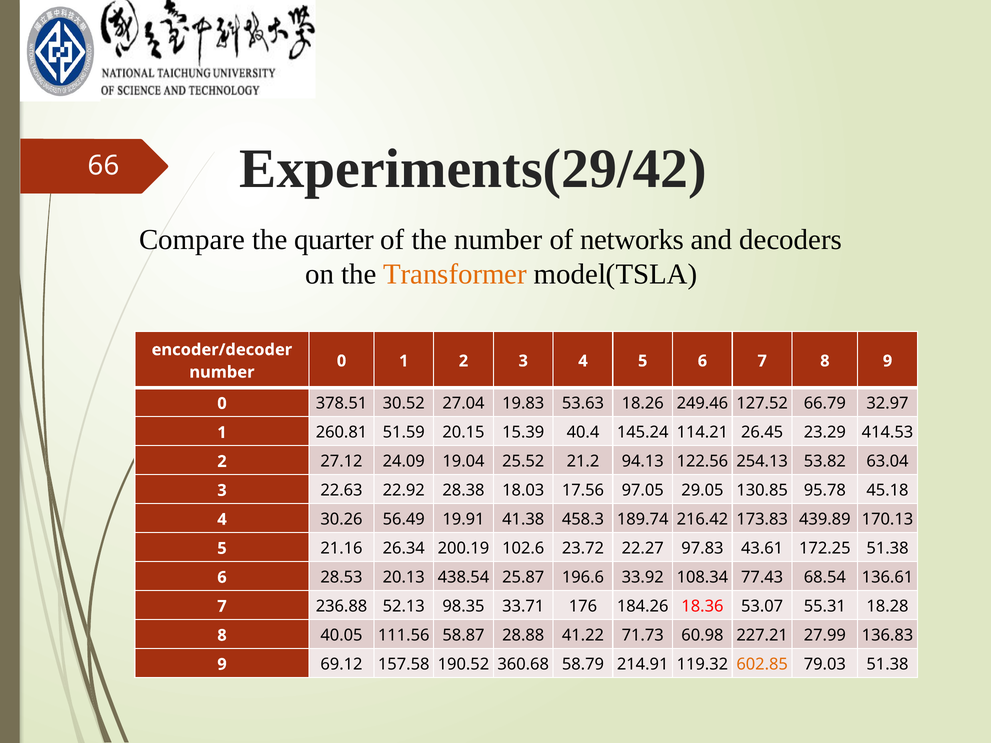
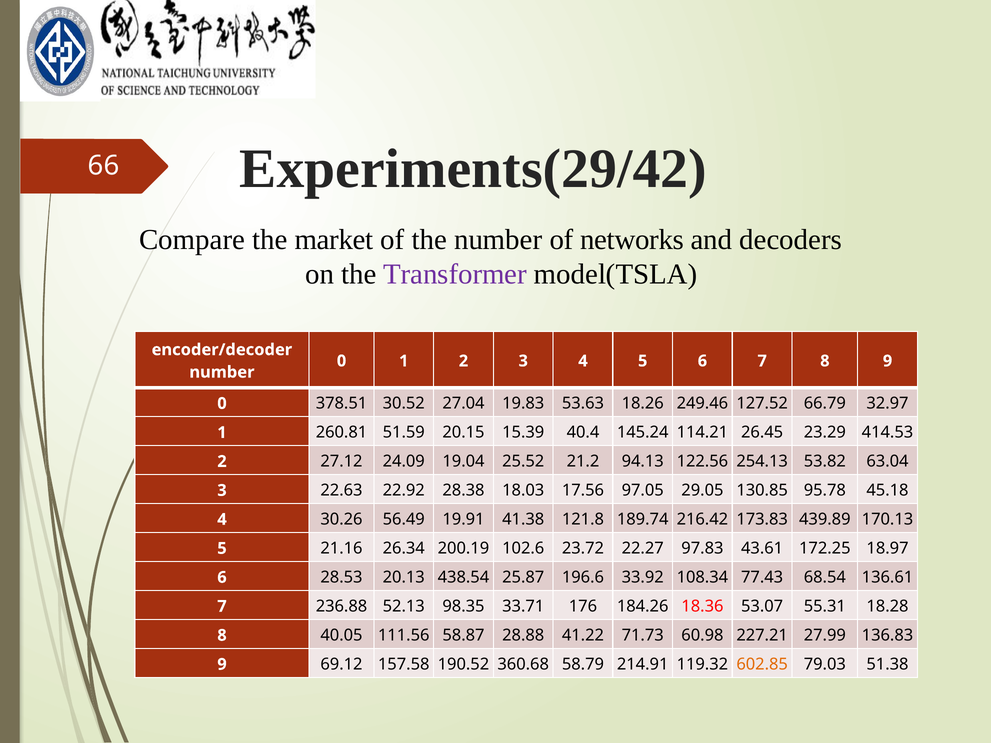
quarter: quarter -> market
Transformer colour: orange -> purple
458.3: 458.3 -> 121.8
172.25 51.38: 51.38 -> 18.97
